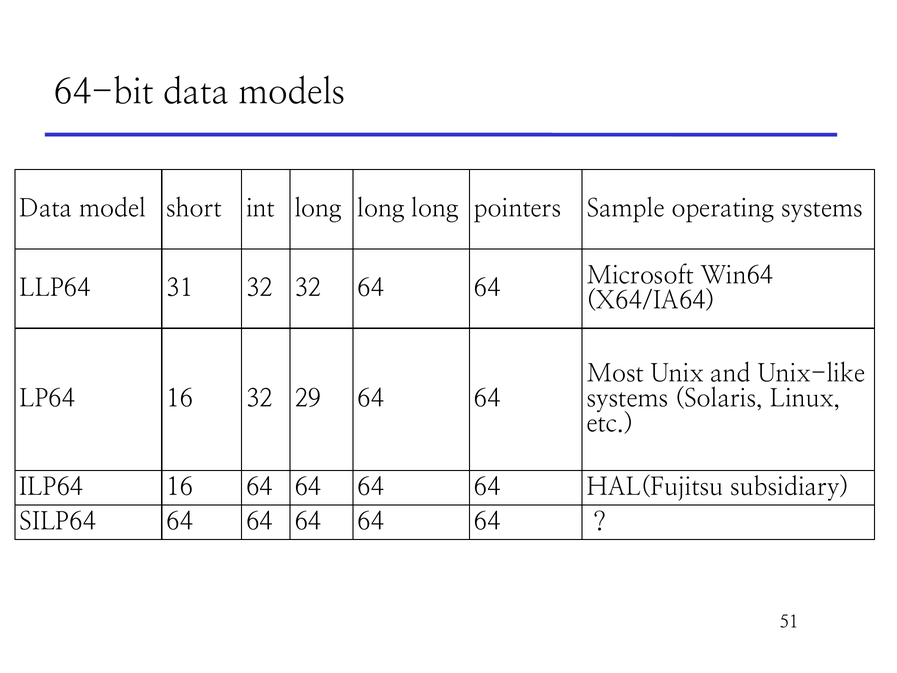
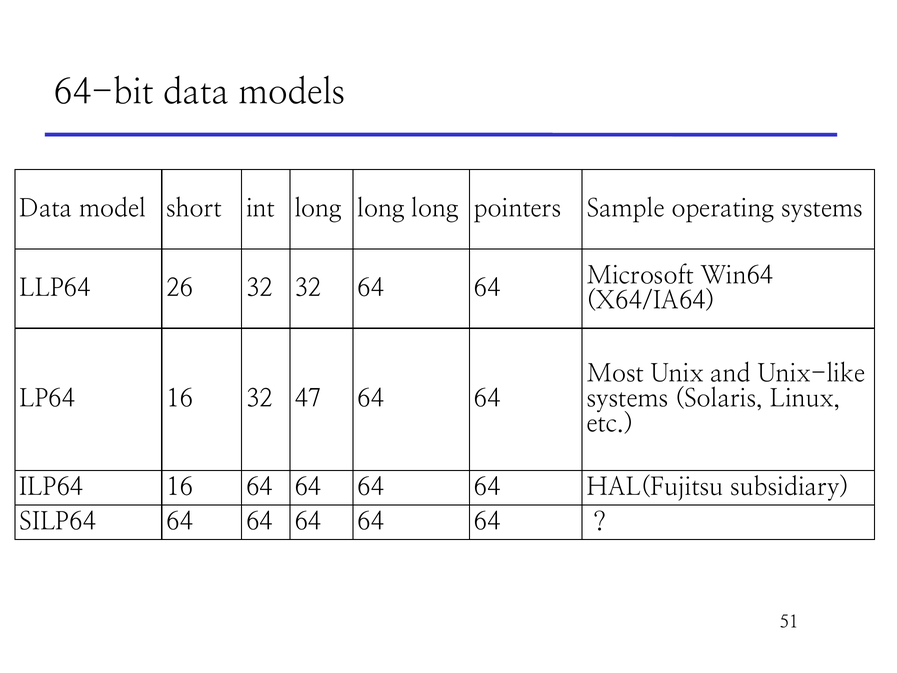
31: 31 -> 26
29: 29 -> 47
